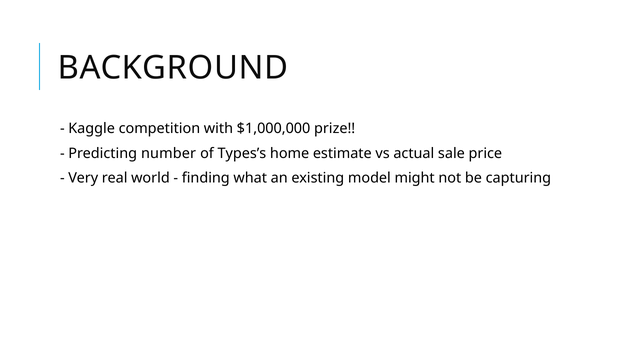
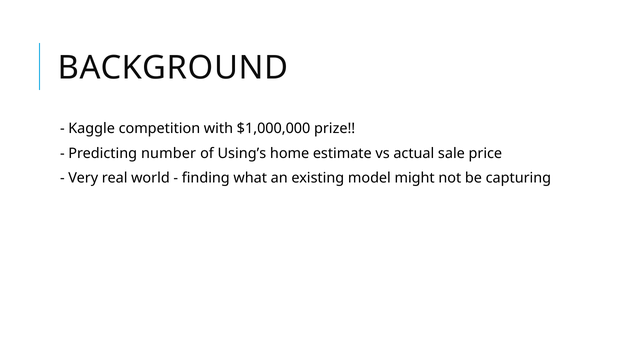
Types’s: Types’s -> Using’s
